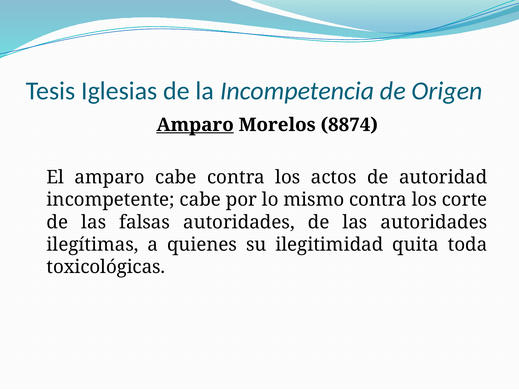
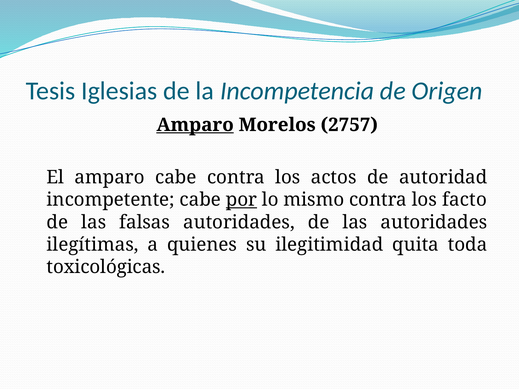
8874: 8874 -> 2757
por underline: none -> present
corte: corte -> facto
